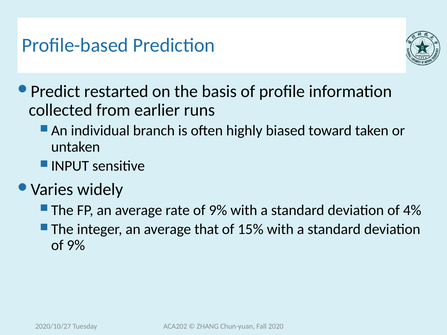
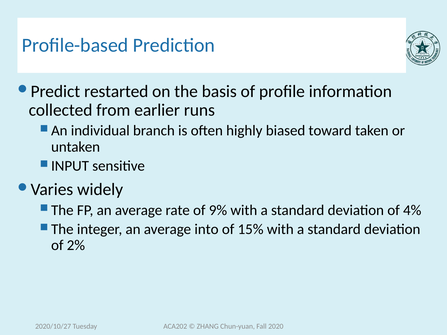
that: that -> into
9% at (76, 246): 9% -> 2%
